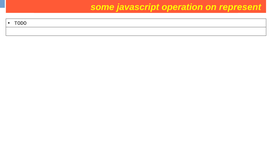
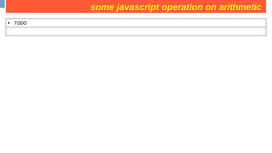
represent: represent -> arithmetic
